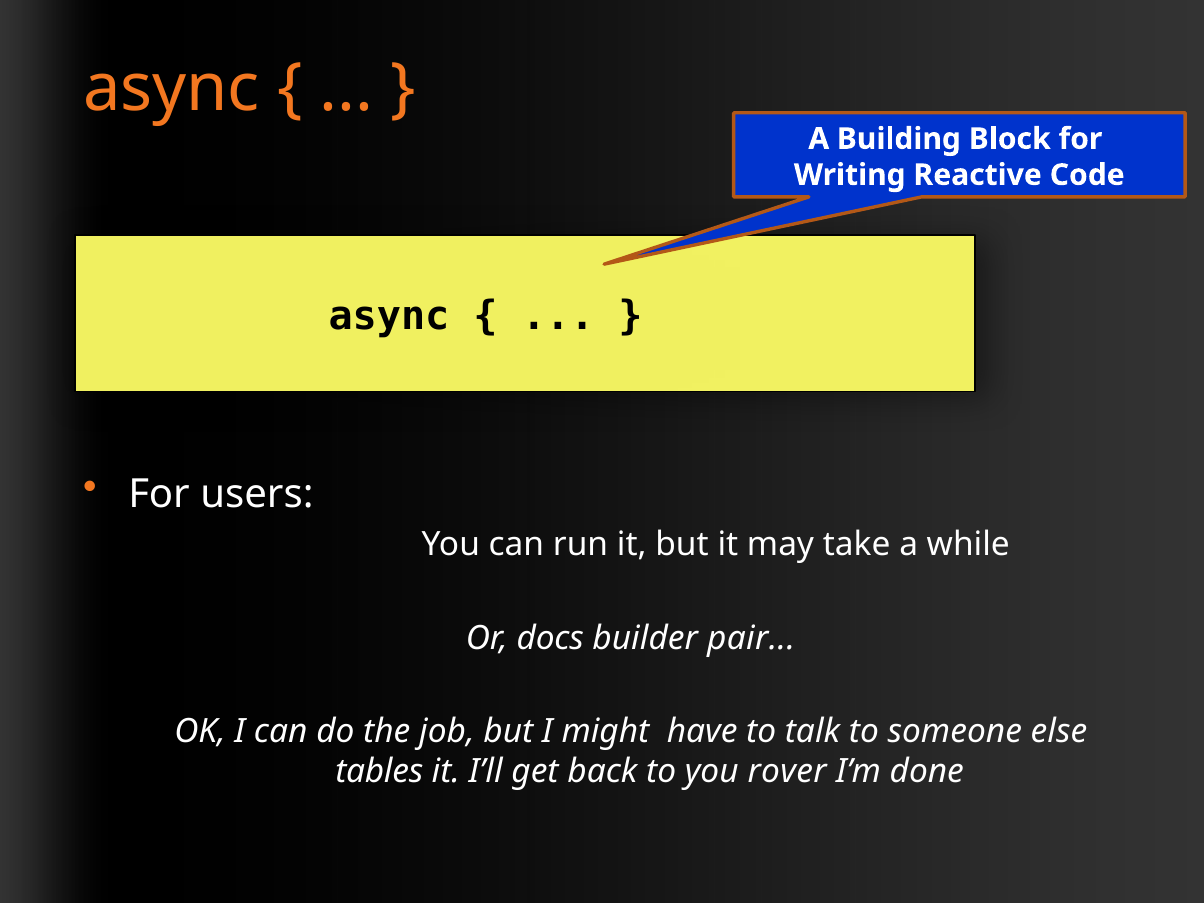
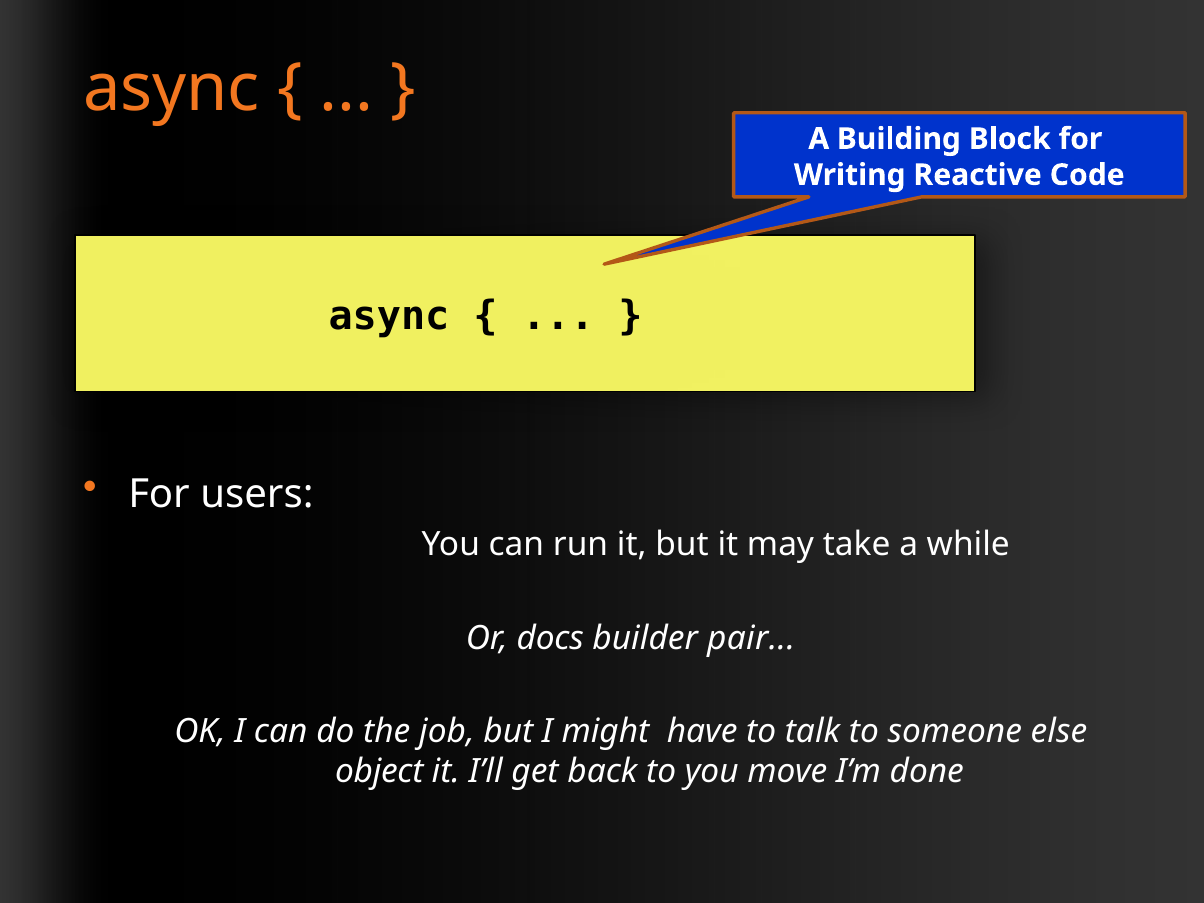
tables: tables -> object
rover: rover -> move
